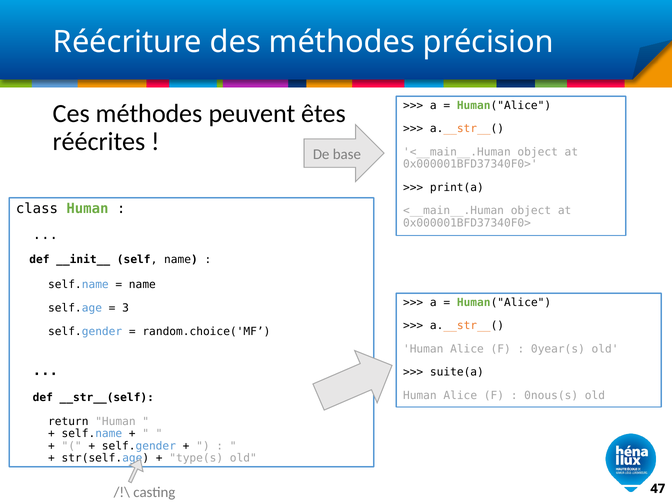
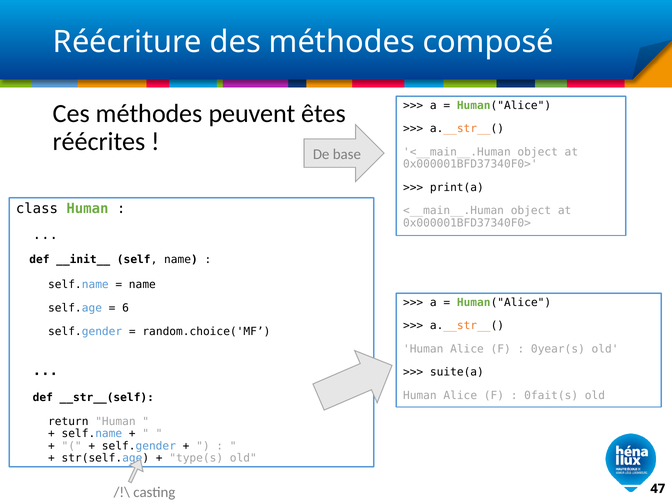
précision: précision -> composé
3: 3 -> 6
0nous(s: 0nous(s -> 0fait(s
